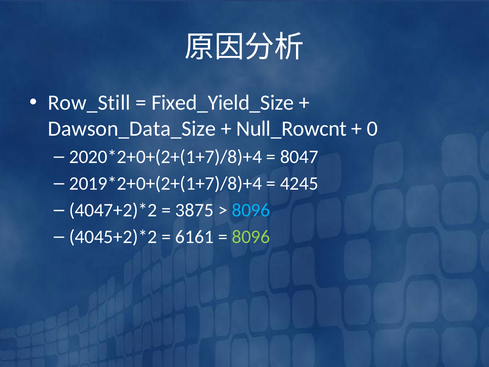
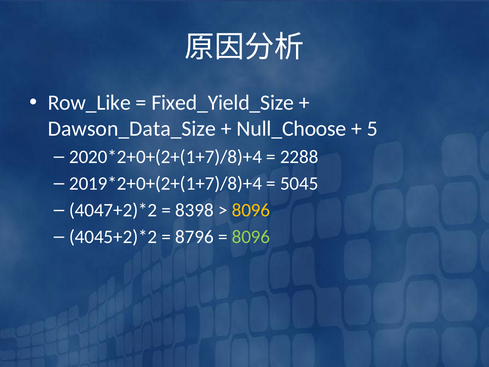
Row_Still: Row_Still -> Row_Like
Null_Rowcnt: Null_Rowcnt -> Null_Choose
0: 0 -> 5
8047: 8047 -> 2288
4245: 4245 -> 5045
3875: 3875 -> 8398
8096 at (251, 210) colour: light blue -> yellow
6161: 6161 -> 8796
